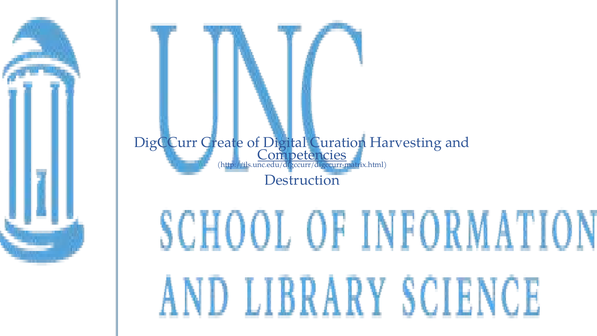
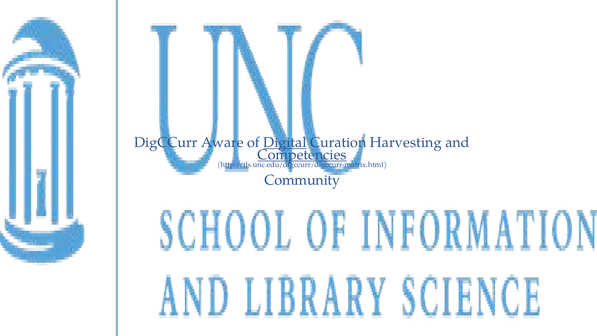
Create: Create -> Aware
Digital underline: none -> present
Destruction: Destruction -> Community
